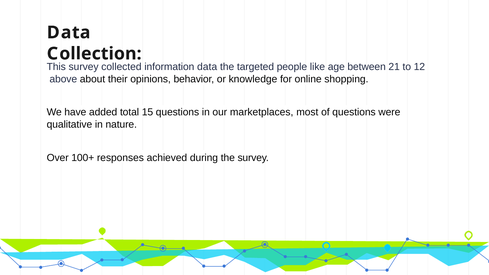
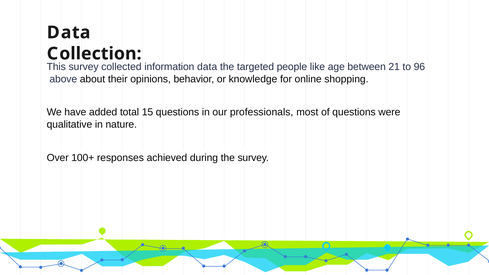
12: 12 -> 96
marketplaces: marketplaces -> professionals
